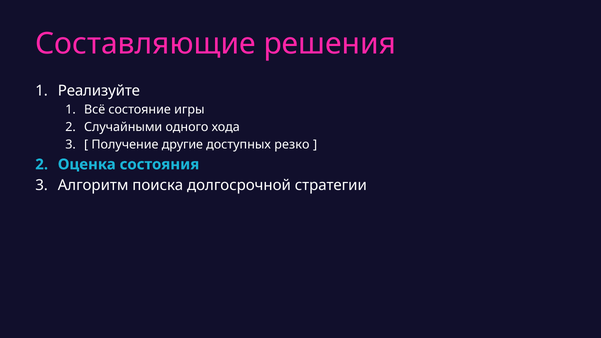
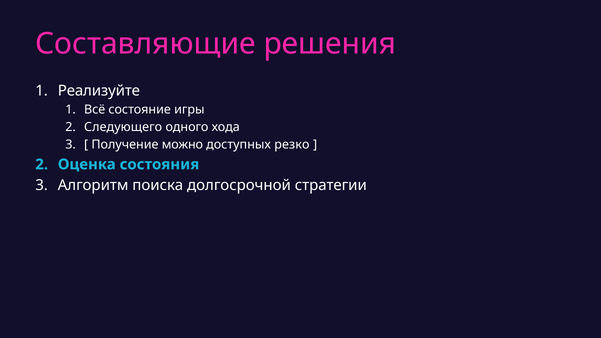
Случайными: Случайными -> Следующего
другие: другие -> можно
